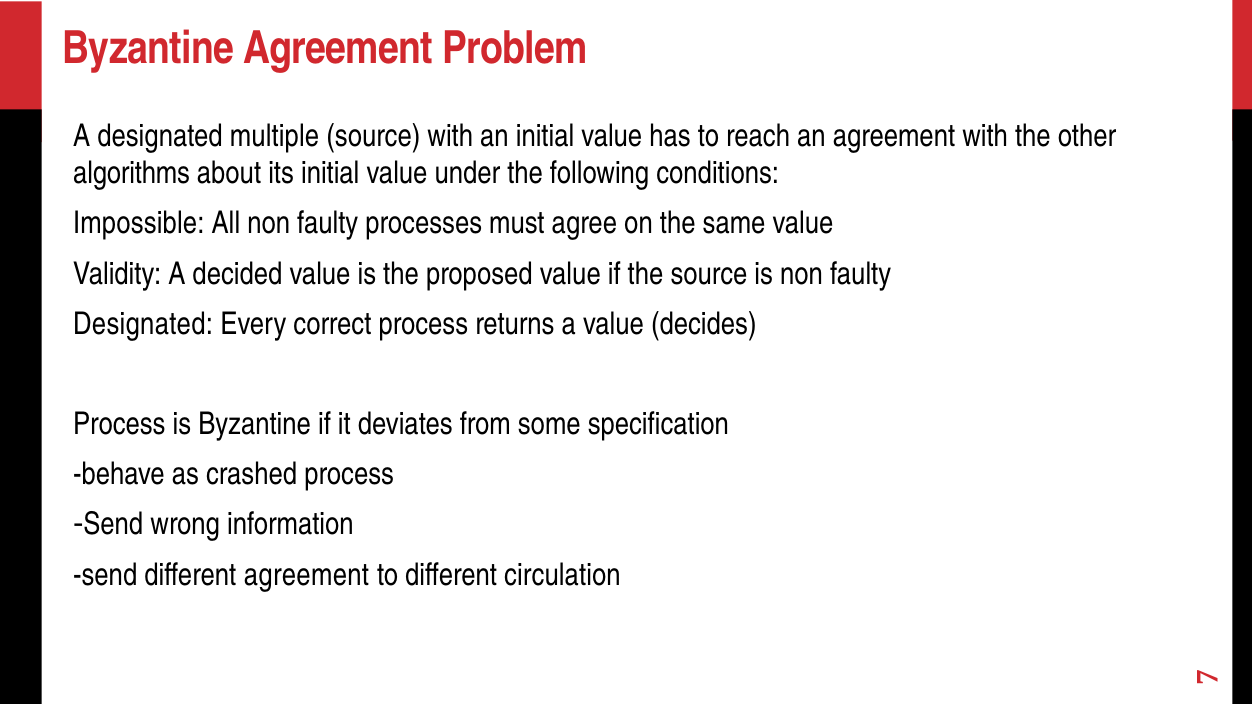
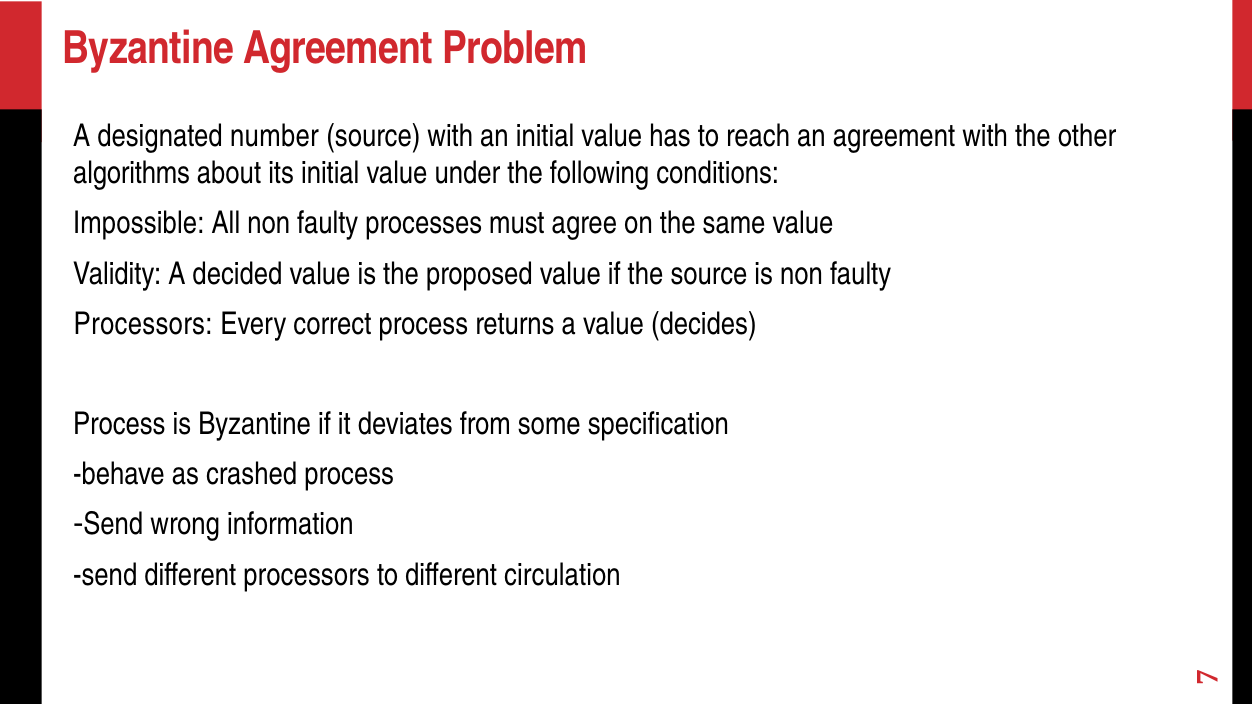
multiple: multiple -> number
Designated at (143, 324): Designated -> Processors
different agreement: agreement -> processors
